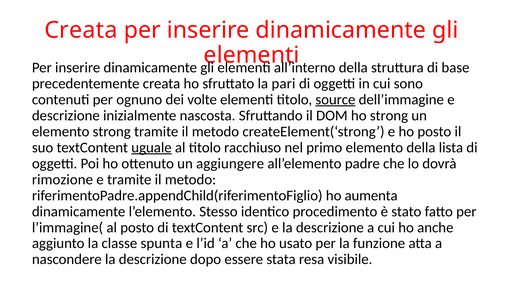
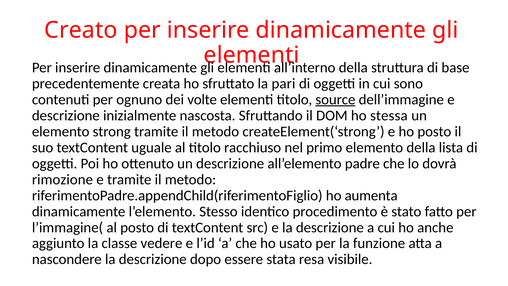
Creata at (81, 30): Creata -> Creato
ho strong: strong -> stessa
uguale underline: present -> none
un aggiungere: aggiungere -> descrizione
spunta: spunta -> vedere
